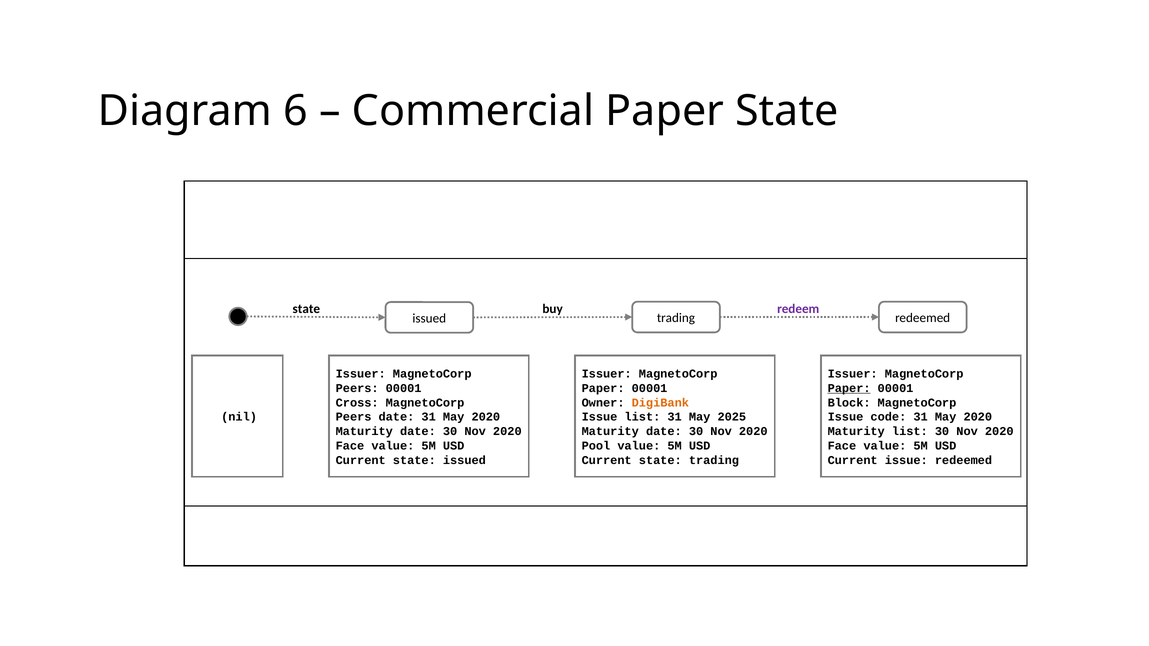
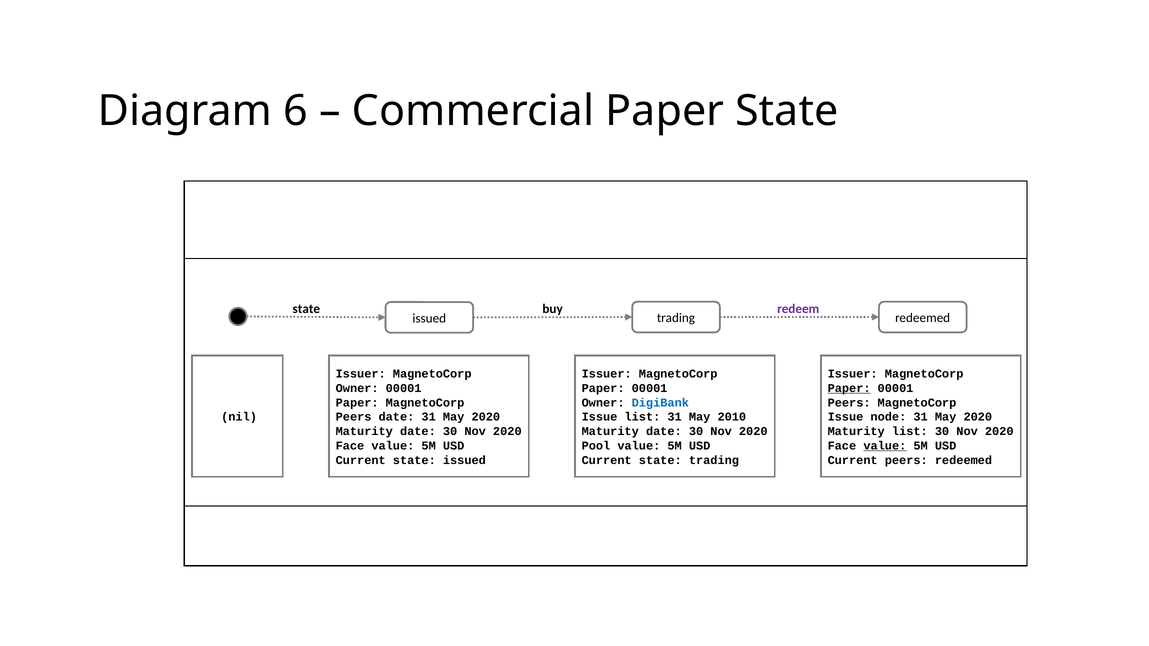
Peers at (357, 388): Peers -> Owner
Cross at (357, 403): Cross -> Paper
DigiBank colour: orange -> blue
Block at (849, 403): Block -> Peers
2025: 2025 -> 2010
code: code -> node
value at (885, 446) underline: none -> present
Current issue: issue -> peers
